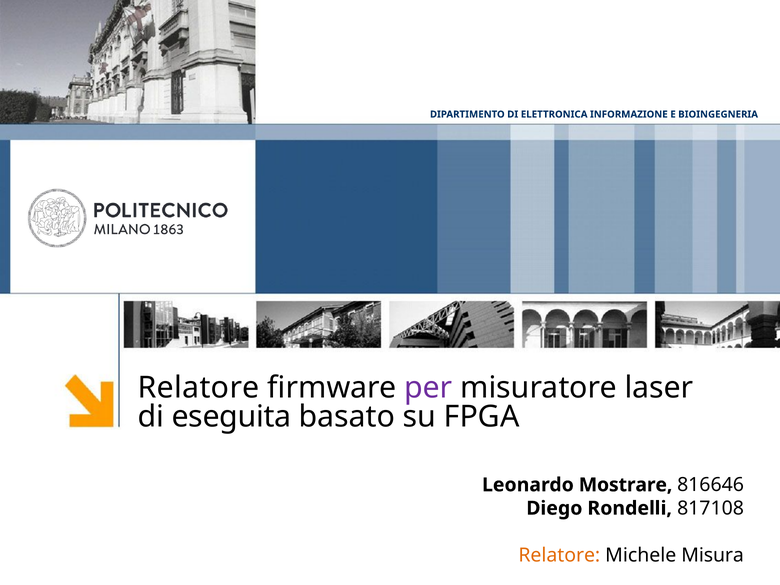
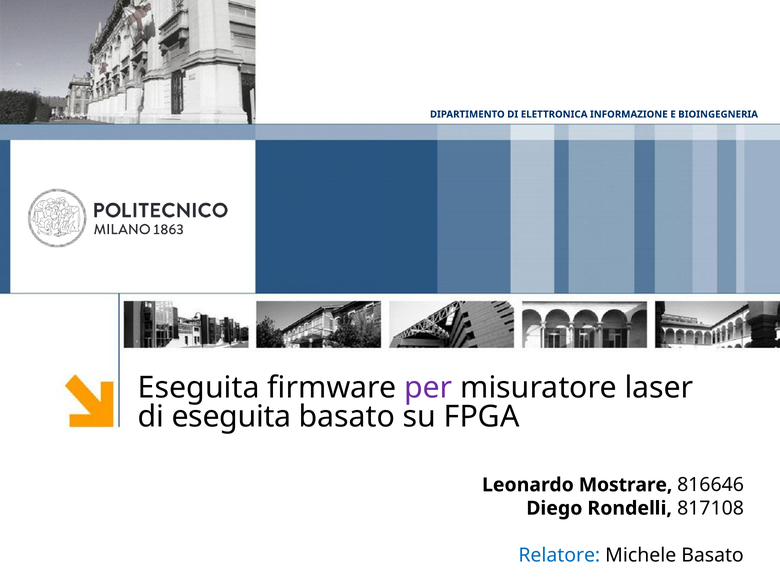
Relatore at (199, 388): Relatore -> Eseguita
Relatore at (559, 555) colour: orange -> blue
Michele Misura: Misura -> Basato
